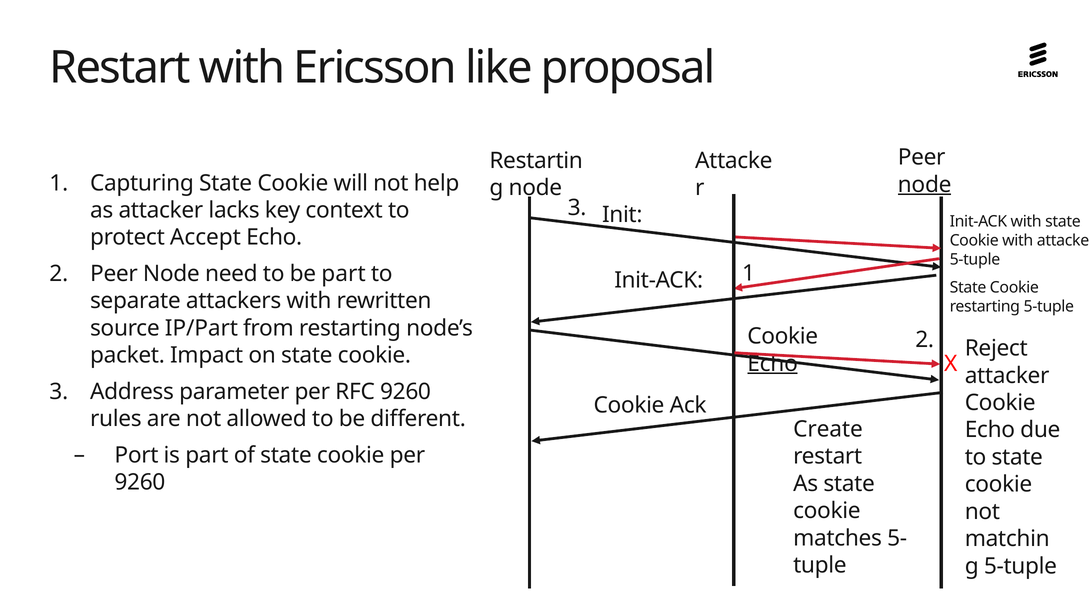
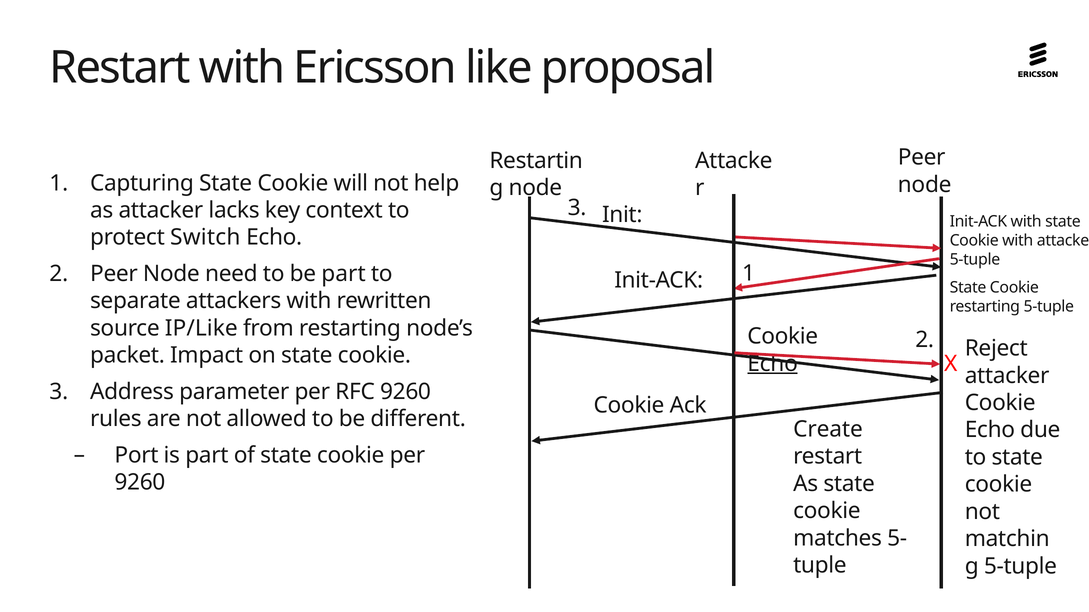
node at (925, 185) underline: present -> none
Accept: Accept -> Switch
IP/Part: IP/Part -> IP/Like
